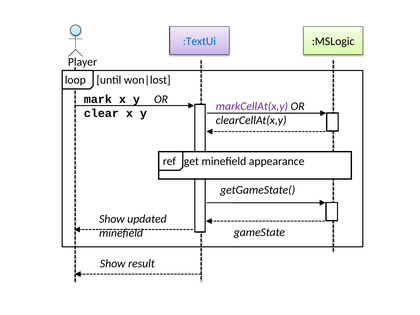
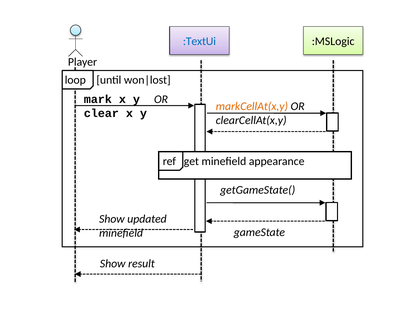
markCellAt(x,y colour: purple -> orange
